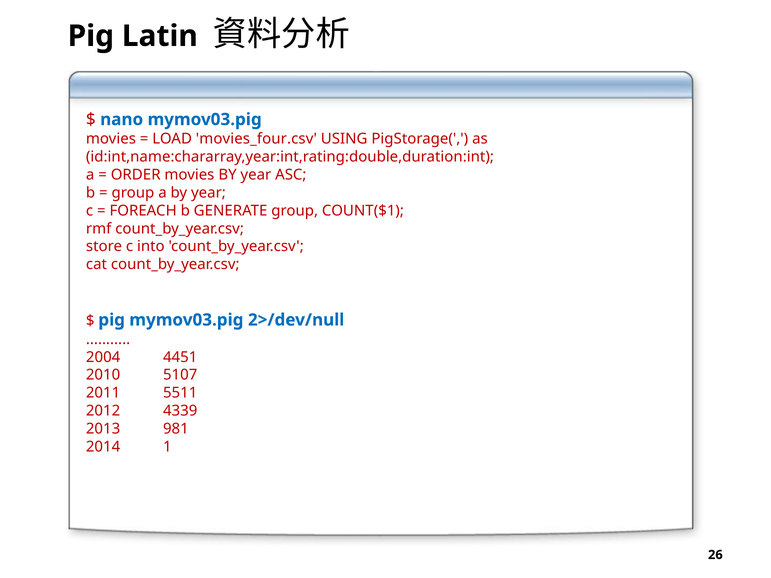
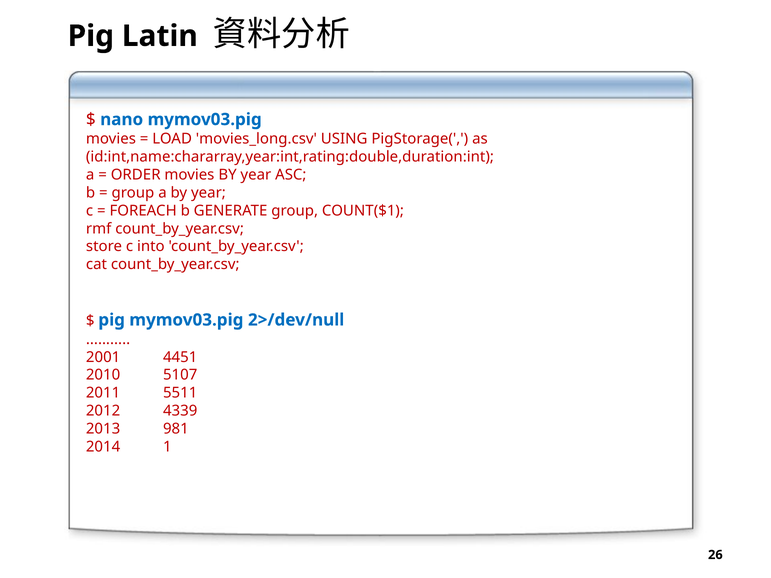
movies_four.csv: movies_four.csv -> movies_long.csv
2004: 2004 -> 2001
